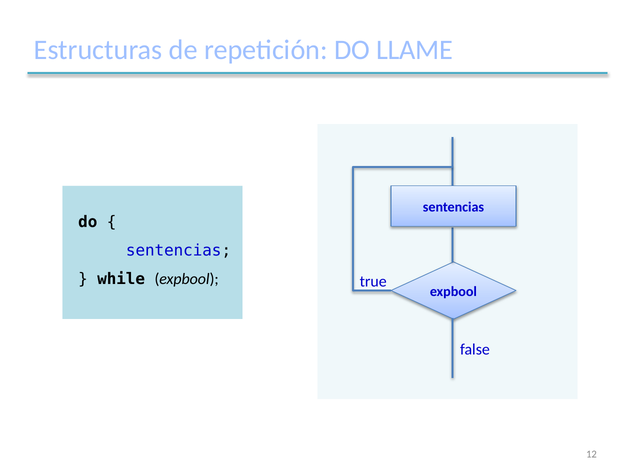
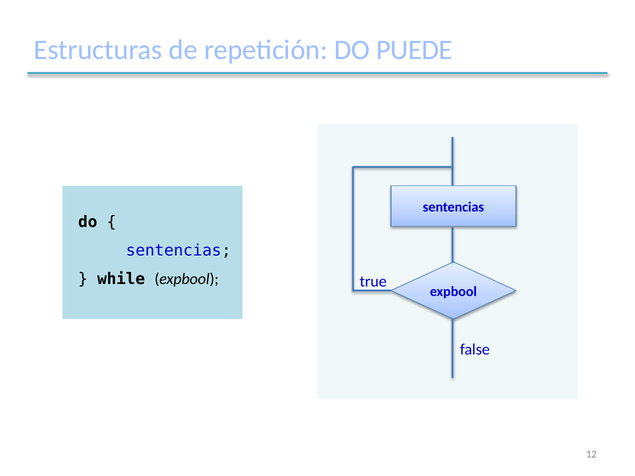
LLAME: LLAME -> PUEDE
